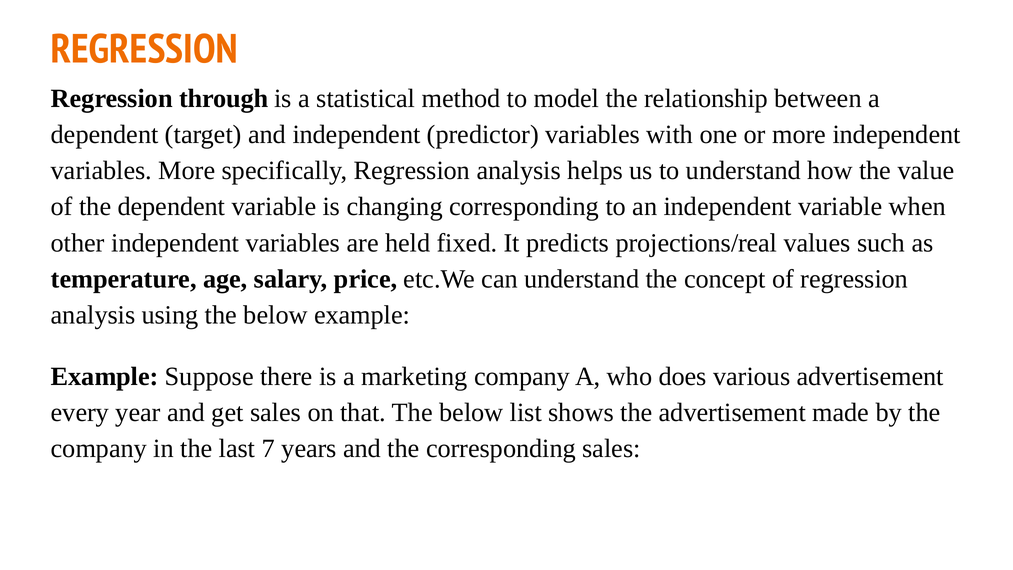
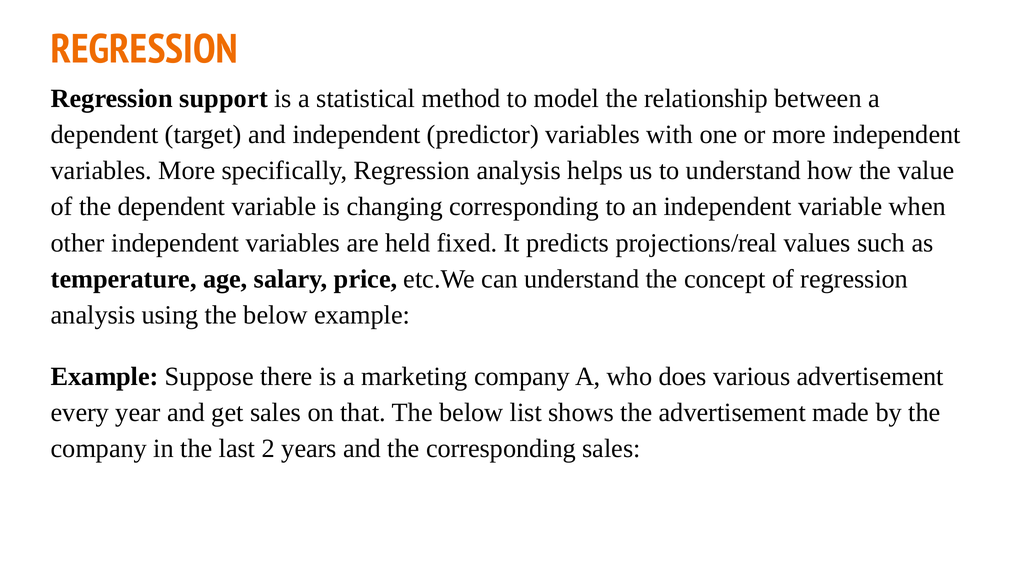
through: through -> support
7: 7 -> 2
